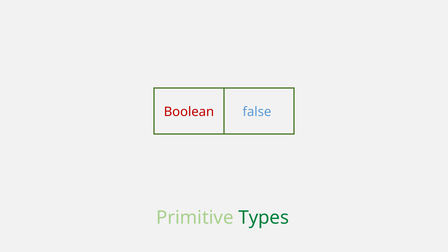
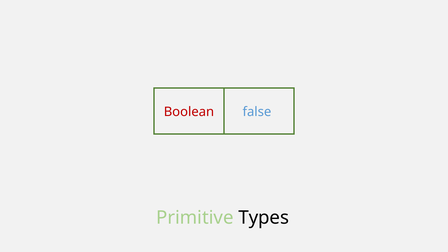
Types colour: green -> black
